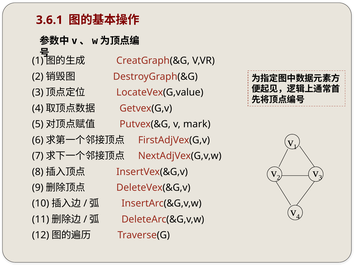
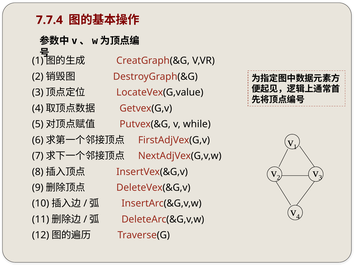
3.6.1: 3.6.1 -> 7.7.4
mark: mark -> while
